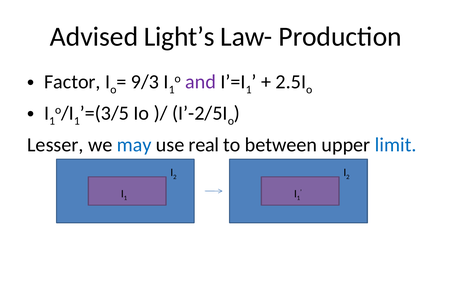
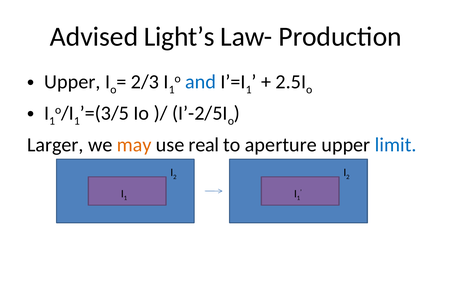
Factor at (72, 82): Factor -> Upper
9/3: 9/3 -> 2/3
and colour: purple -> blue
Lesser: Lesser -> Larger
may colour: blue -> orange
between: between -> aperture
